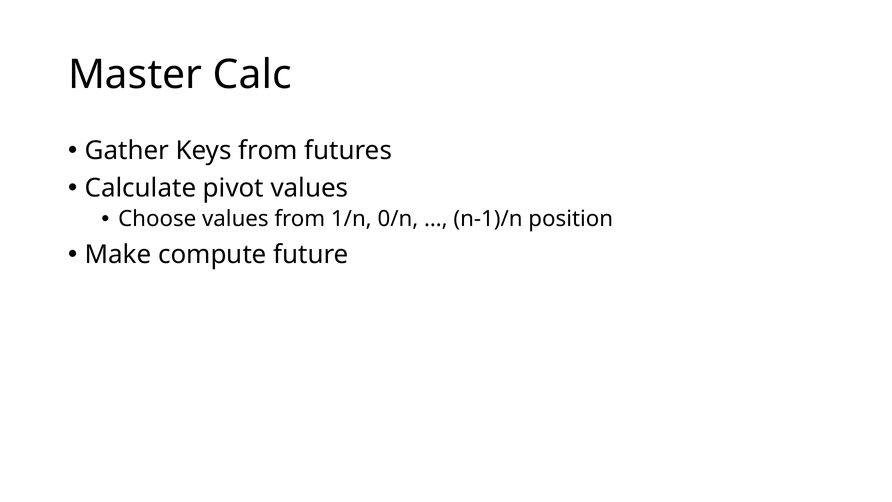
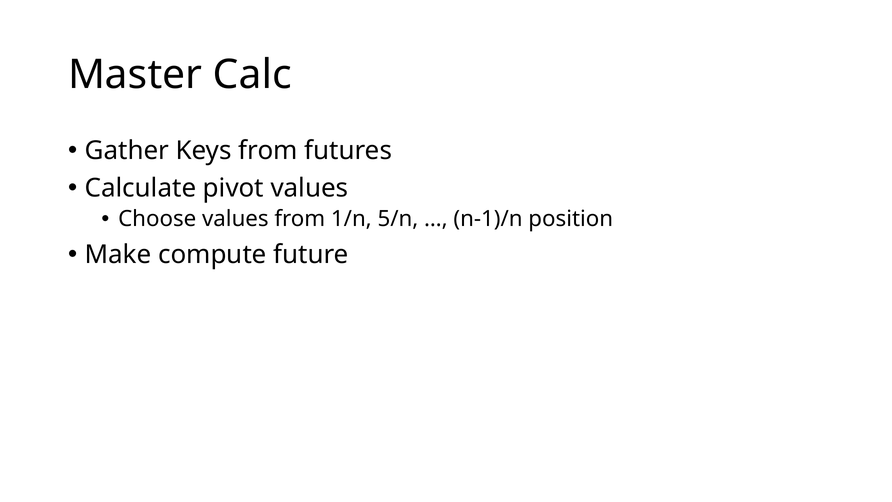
0/n: 0/n -> 5/n
